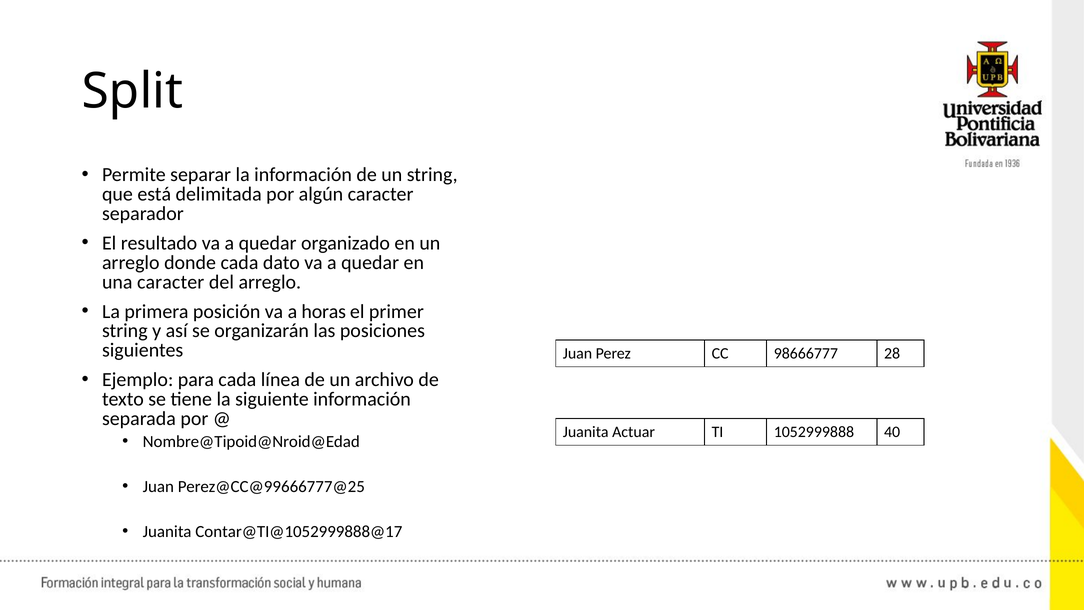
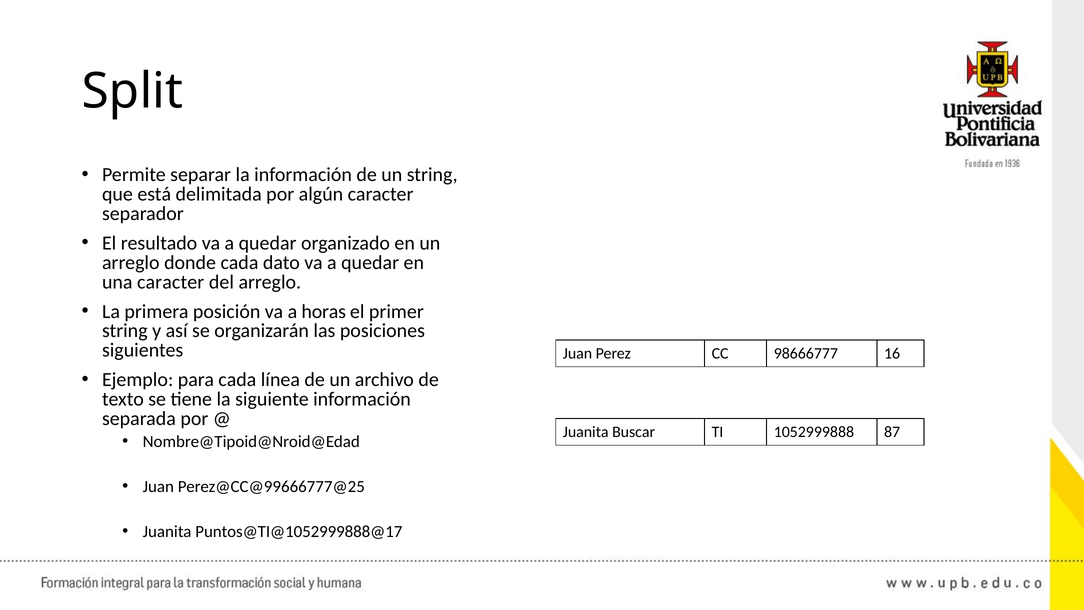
28: 28 -> 16
Actuar: Actuar -> Buscar
40: 40 -> 87
Contar@TI@1052999888@17: Contar@TI@1052999888@17 -> Puntos@TI@1052999888@17
